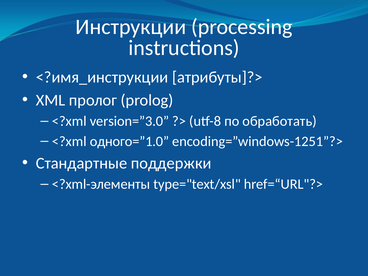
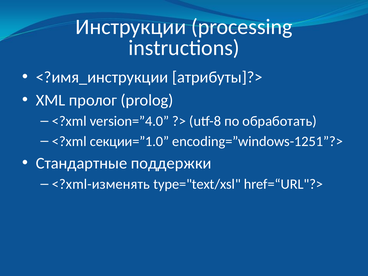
version=”3.0: version=”3.0 -> version=”4.0
одного=”1.0: одного=”1.0 -> секции=”1.0
<?xml-элементы: <?xml-элементы -> <?xml-изменять
